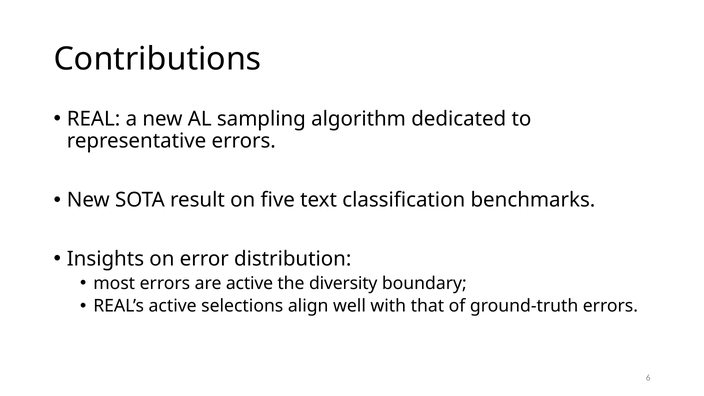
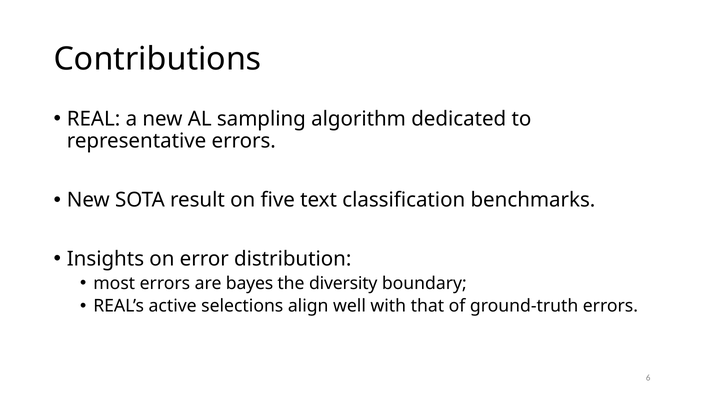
are active: active -> bayes
